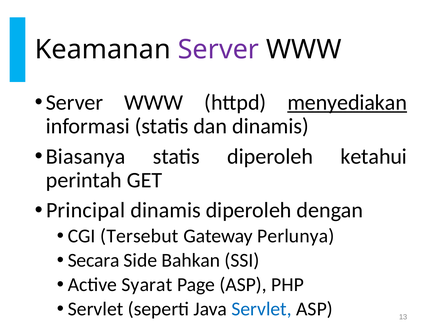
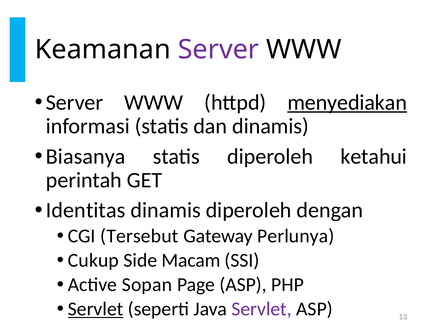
Principal: Principal -> Identitas
Secara: Secara -> Cukup
Bahkan: Bahkan -> Macam
Syarat: Syarat -> Sopan
Servlet at (96, 309) underline: none -> present
Servlet at (262, 309) colour: blue -> purple
